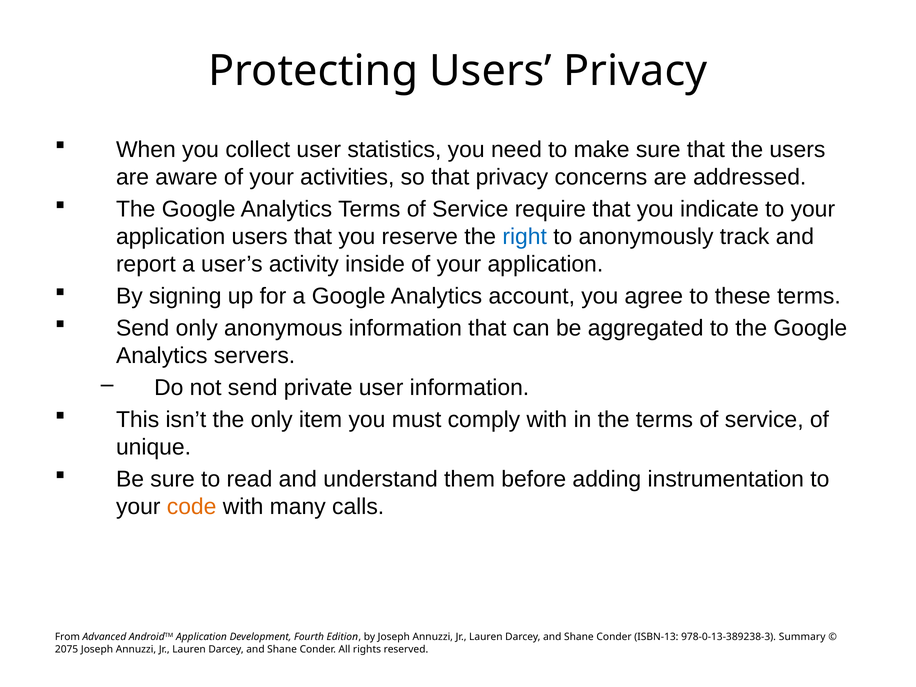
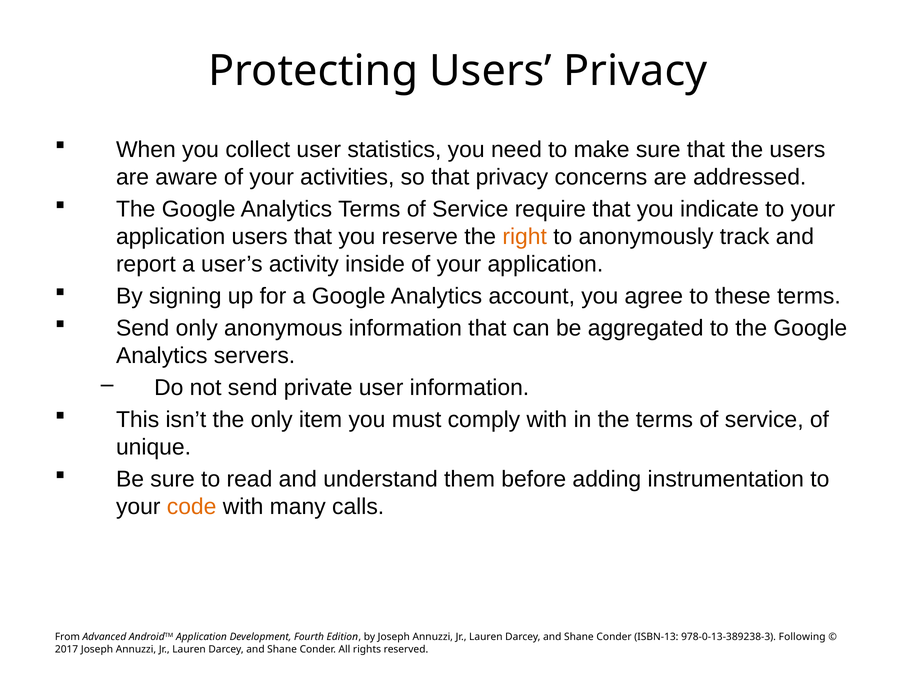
right colour: blue -> orange
Summary: Summary -> Following
2075: 2075 -> 2017
